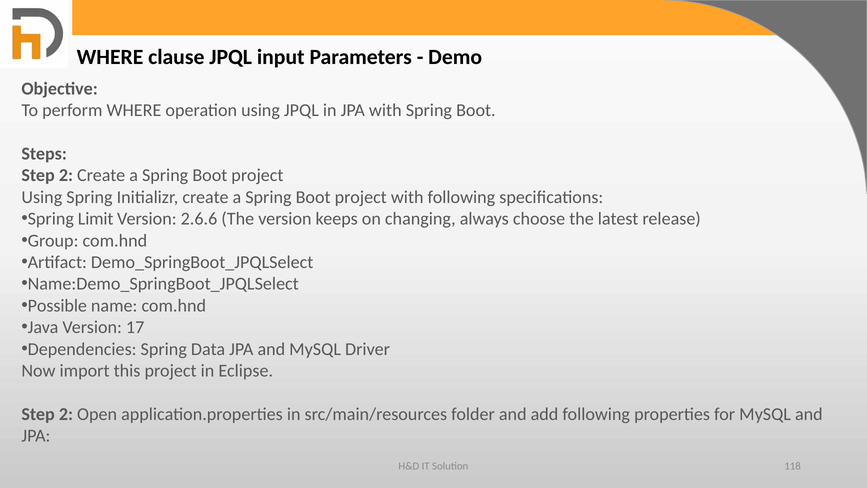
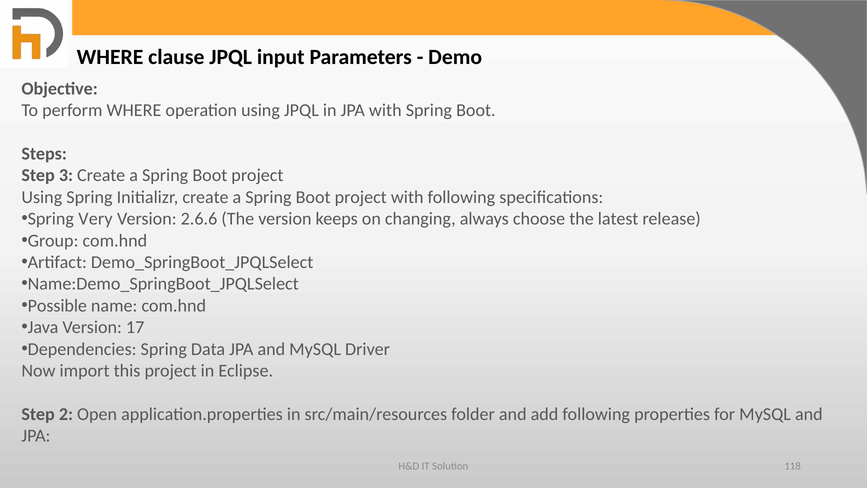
2 at (66, 175): 2 -> 3
Limit: Limit -> Very
